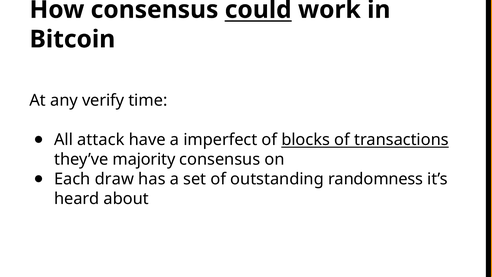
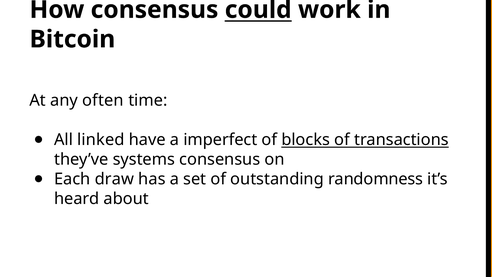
verify: verify -> often
attack: attack -> linked
majority: majority -> systems
